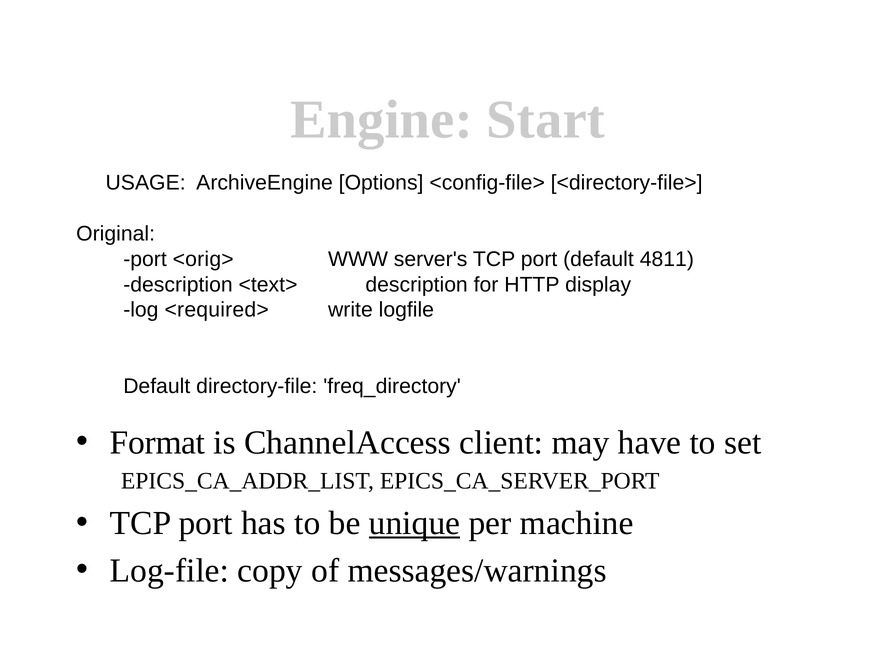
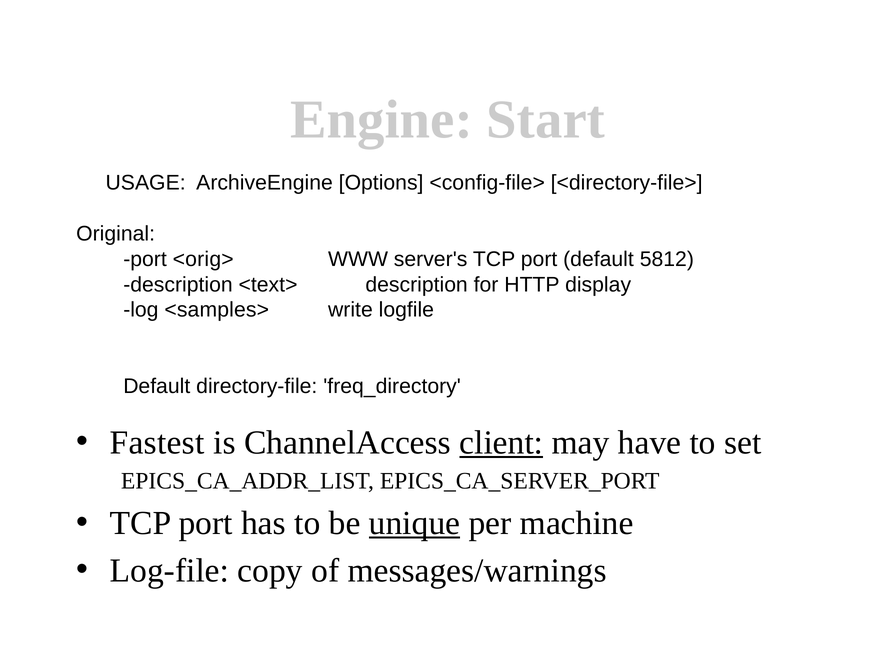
4811: 4811 -> 5812
<required>: <required> -> <samples>
Format: Format -> Fastest
client underline: none -> present
